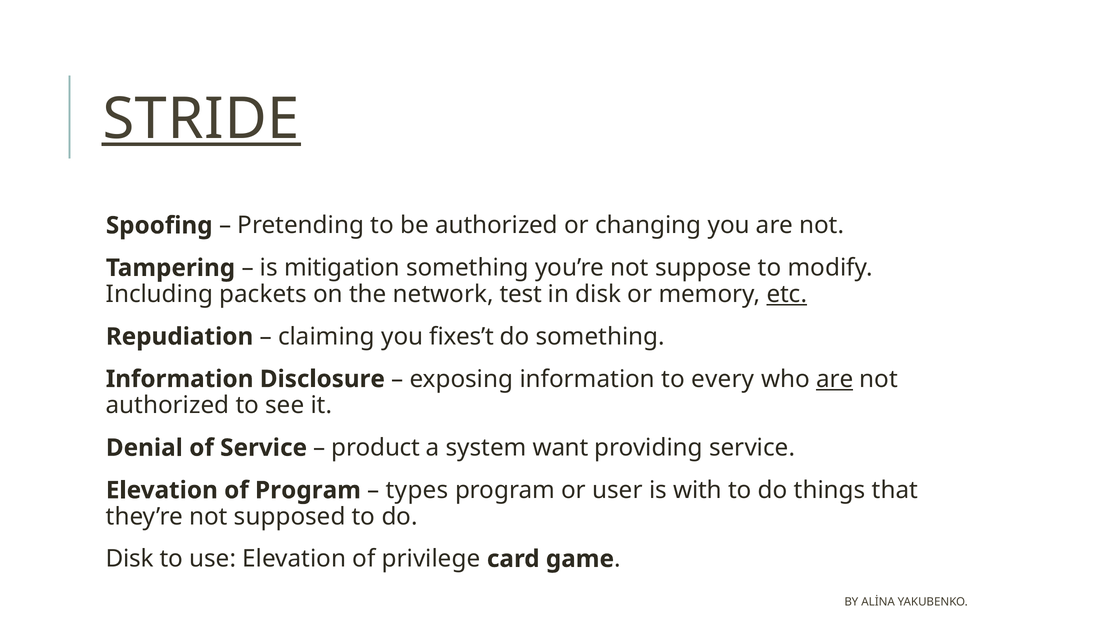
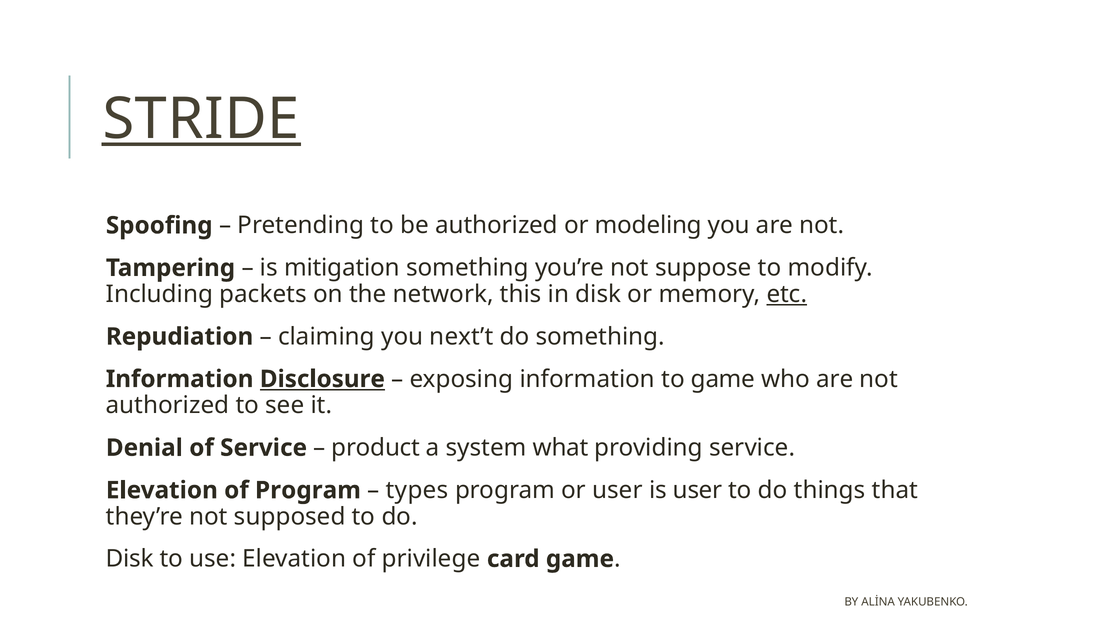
changing: changing -> modeling
test: test -> this
fixes’t: fixes’t -> next’t
Disclosure underline: none -> present
to every: every -> game
are at (835, 379) underline: present -> none
want: want -> what
is with: with -> user
